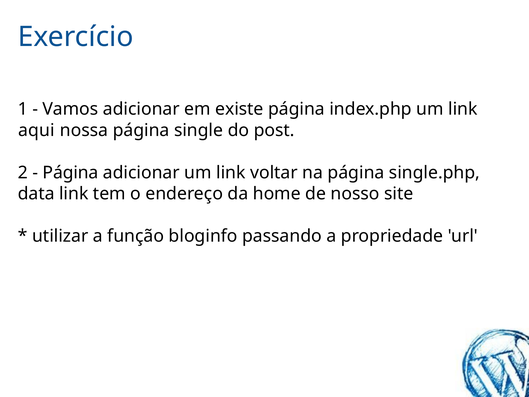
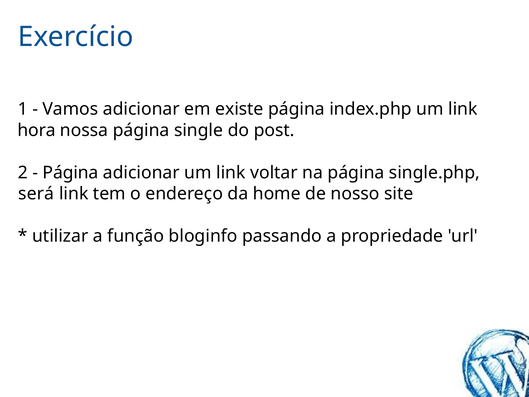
aqui: aqui -> hora
data: data -> será
